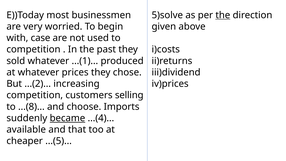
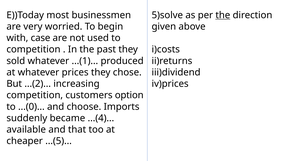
selling: selling -> option
...(8: ...(8 -> ...(0
became underline: present -> none
